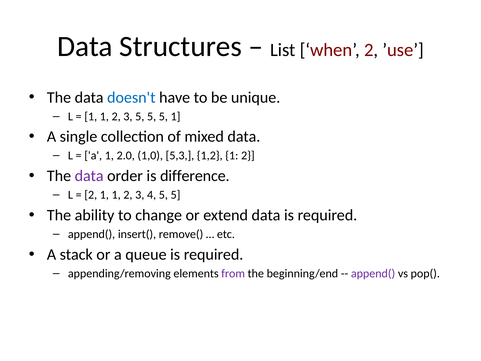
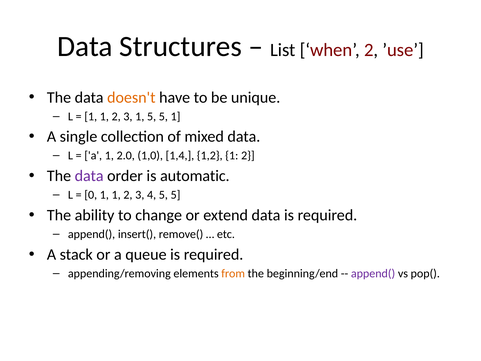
doesn't colour: blue -> orange
3 5: 5 -> 1
5,3: 5,3 -> 1,4
difference: difference -> automatic
2 at (91, 195): 2 -> 0
from colour: purple -> orange
